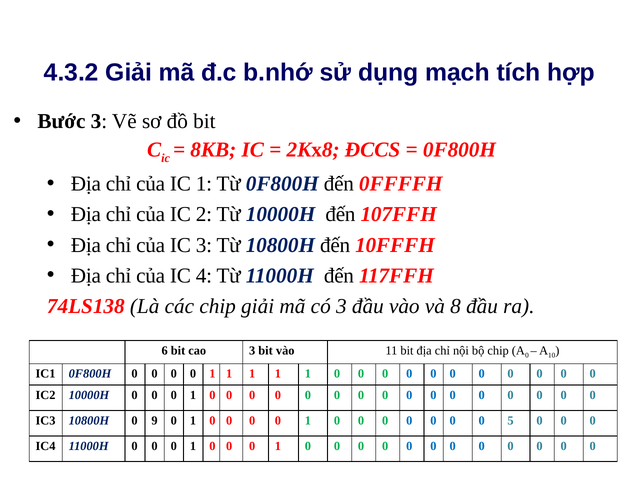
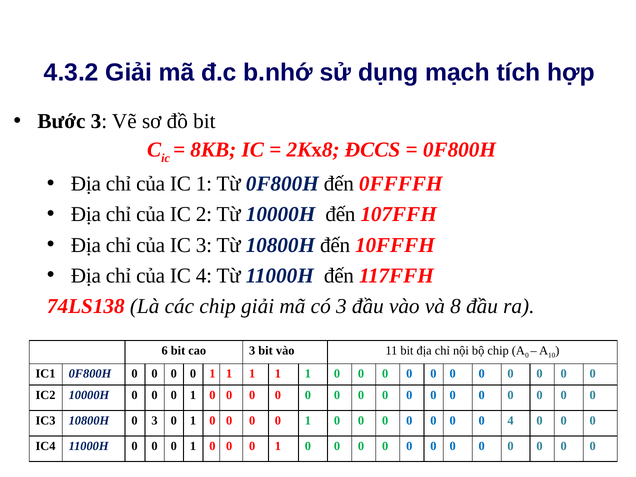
0 9: 9 -> 3
0 5: 5 -> 4
